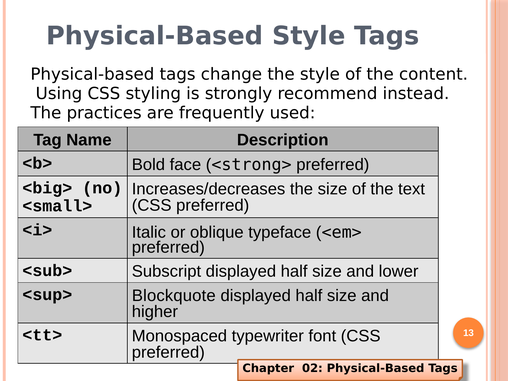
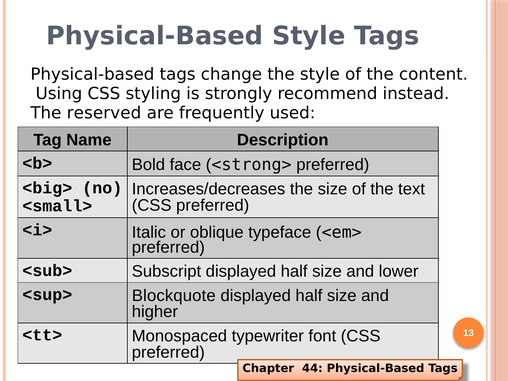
practices: practices -> reserved
02: 02 -> 44
